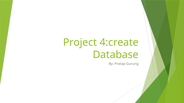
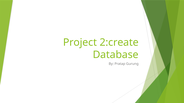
4:create: 4:create -> 2:create
